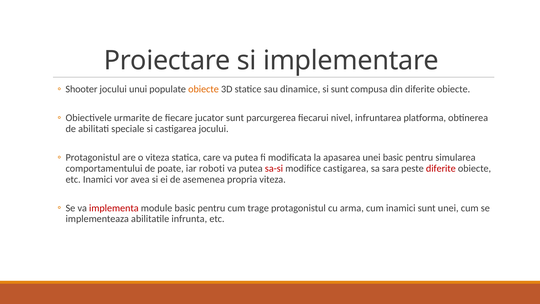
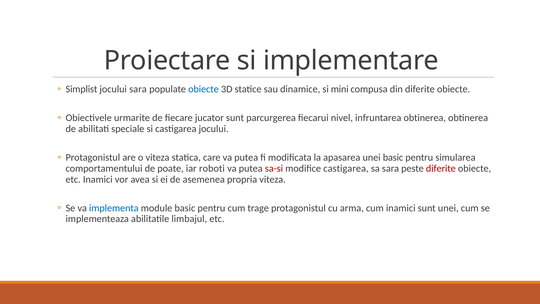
Shooter: Shooter -> Simplist
jocului unui: unui -> sara
obiecte at (203, 89) colour: orange -> blue
si sunt: sunt -> mini
infruntarea platforma: platforma -> obtinerea
implementa colour: red -> blue
infrunta: infrunta -> limbajul
